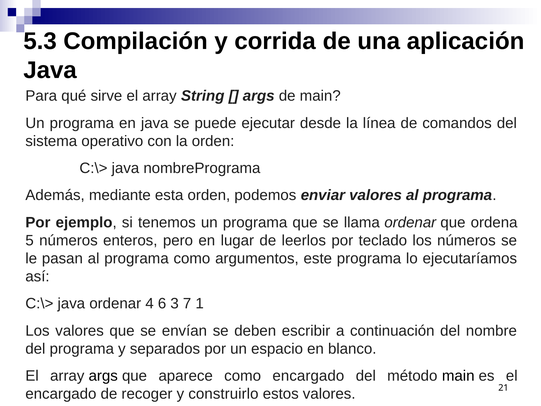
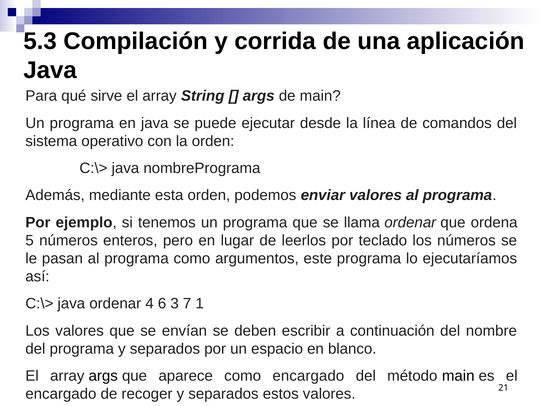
recoger y construirlo: construirlo -> separados
